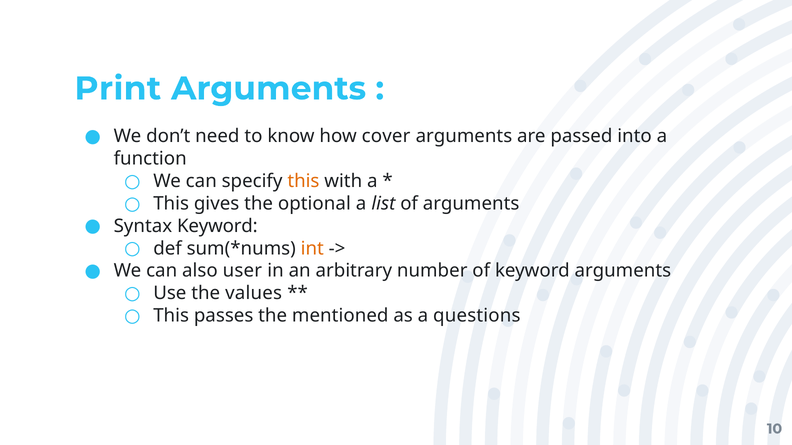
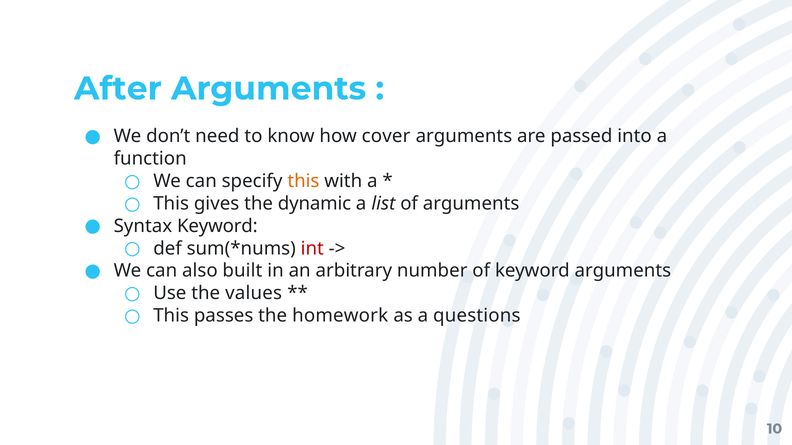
Print: Print -> After
optional: optional -> dynamic
int colour: orange -> red
user: user -> built
mentioned: mentioned -> homework
